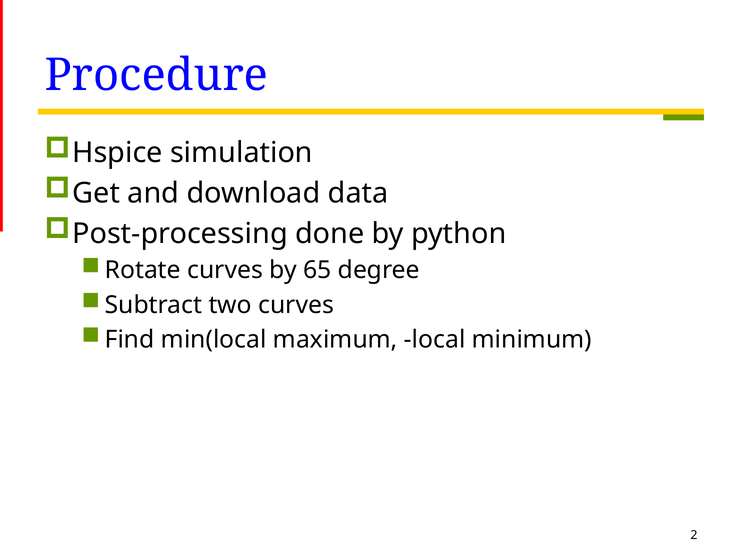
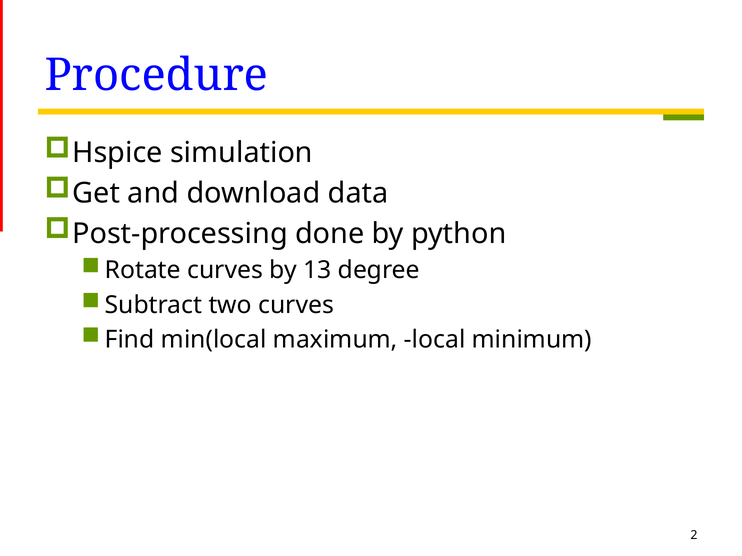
65: 65 -> 13
